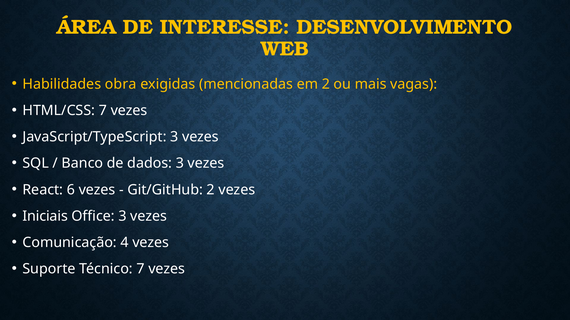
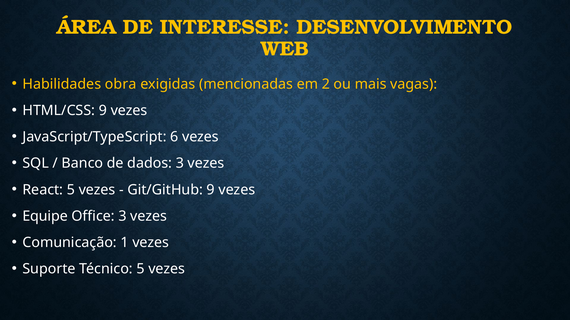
HTML/CSS 7: 7 -> 9
JavaScript/TypeScript 3: 3 -> 6
React 6: 6 -> 5
Git/GitHub 2: 2 -> 9
Iniciais: Iniciais -> Equipe
4: 4 -> 1
Técnico 7: 7 -> 5
